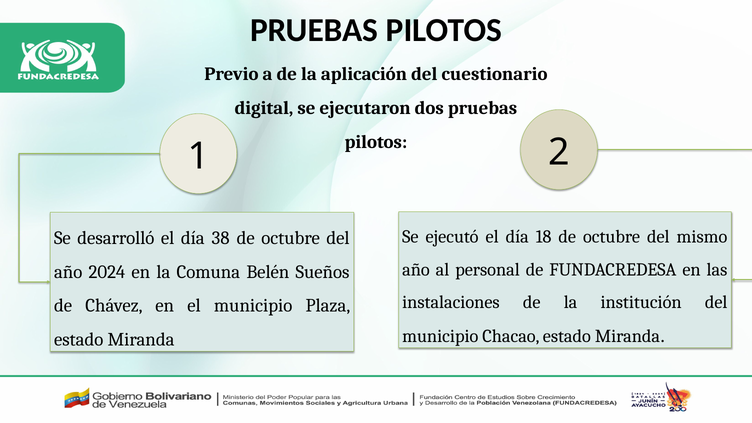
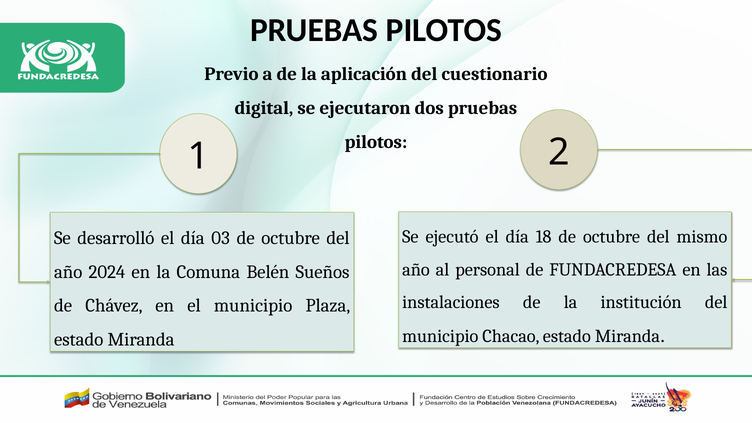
38: 38 -> 03
